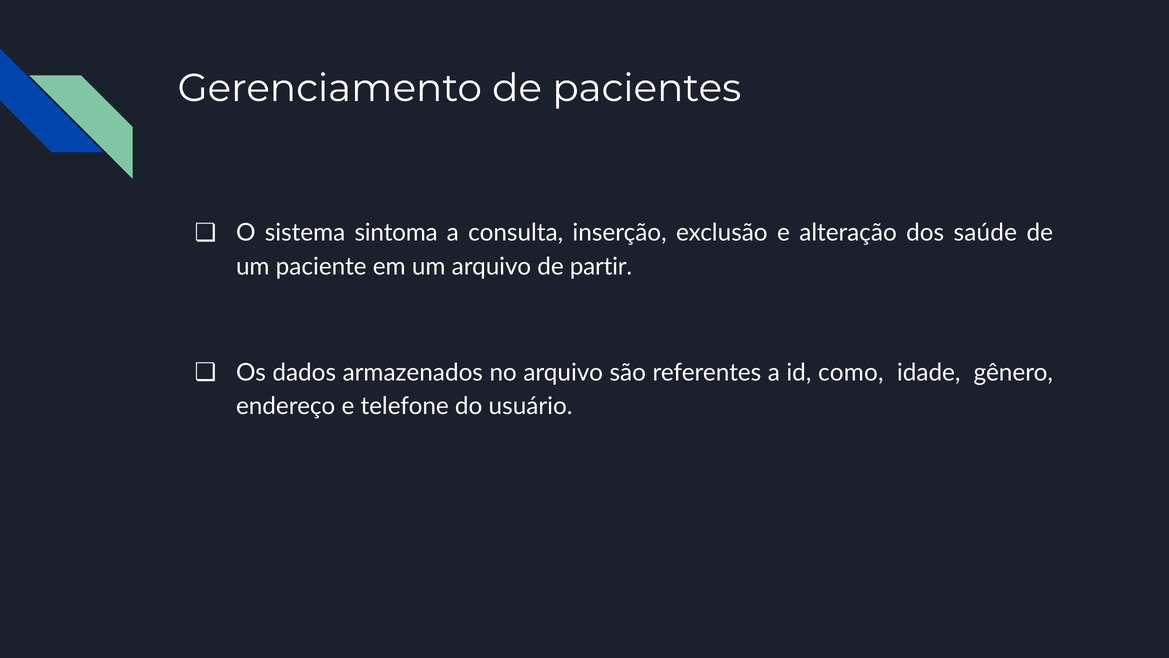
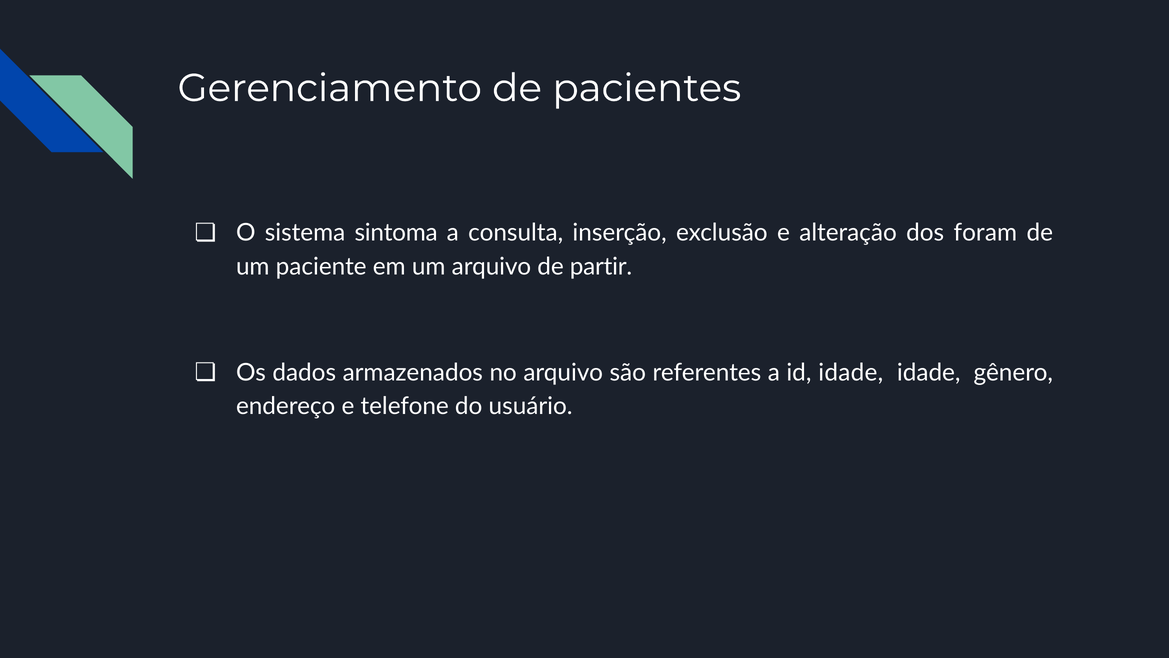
saúde: saúde -> foram
id como: como -> idade
